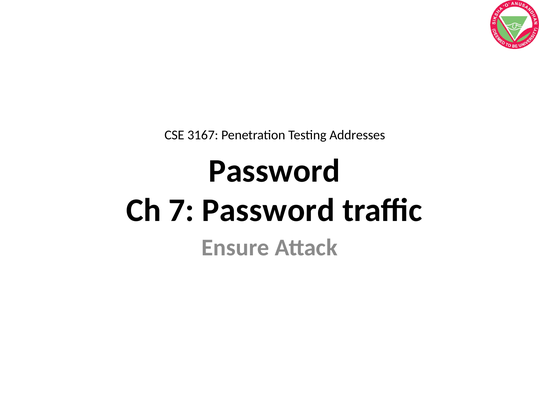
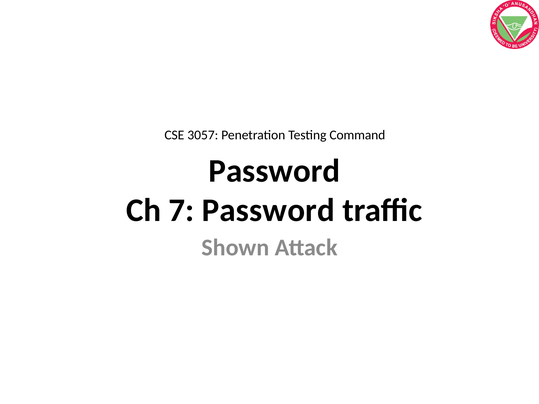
3167: 3167 -> 3057
Addresses: Addresses -> Command
Ensure: Ensure -> Shown
